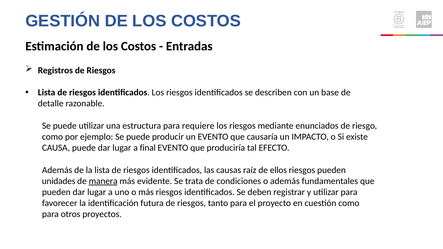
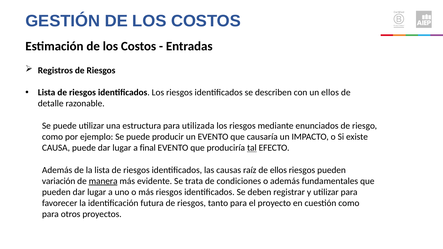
un base: base -> ellos
requiere: requiere -> utilizada
tal underline: none -> present
unidades: unidades -> variación
